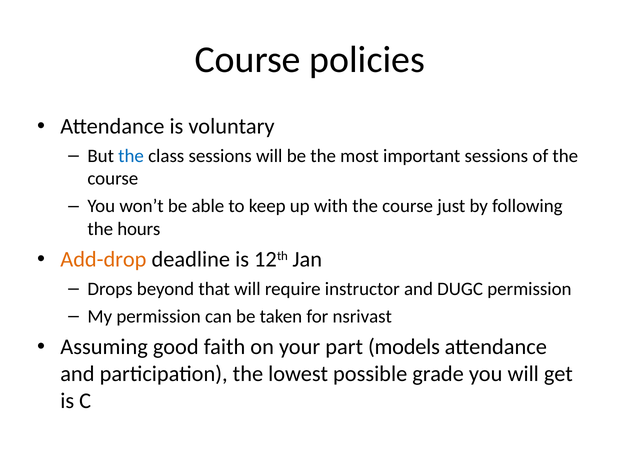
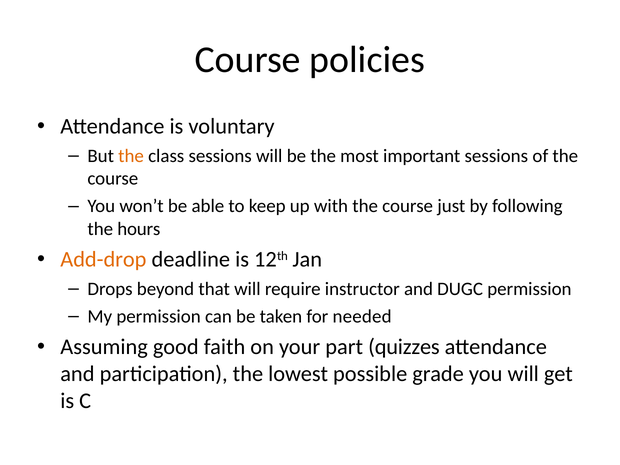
the at (131, 156) colour: blue -> orange
nsrivast: nsrivast -> needed
models: models -> quizzes
